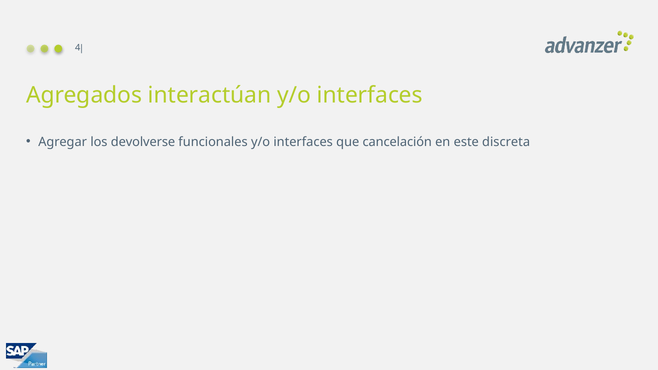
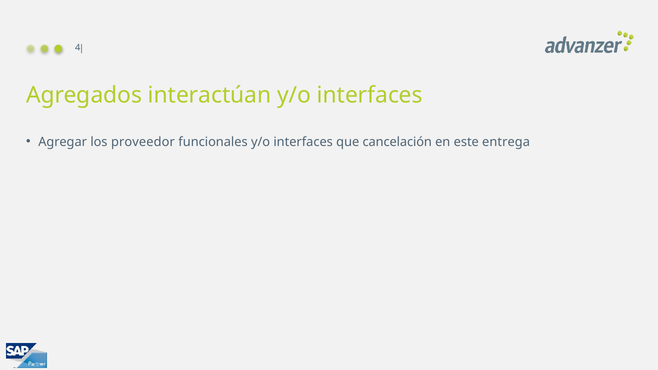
devolverse: devolverse -> proveedor
discreta: discreta -> entrega
